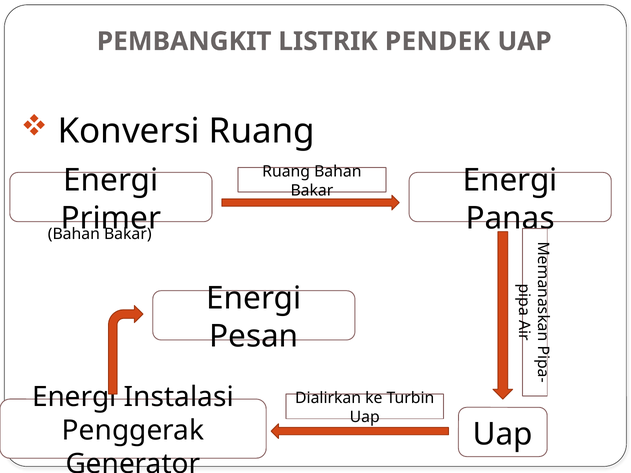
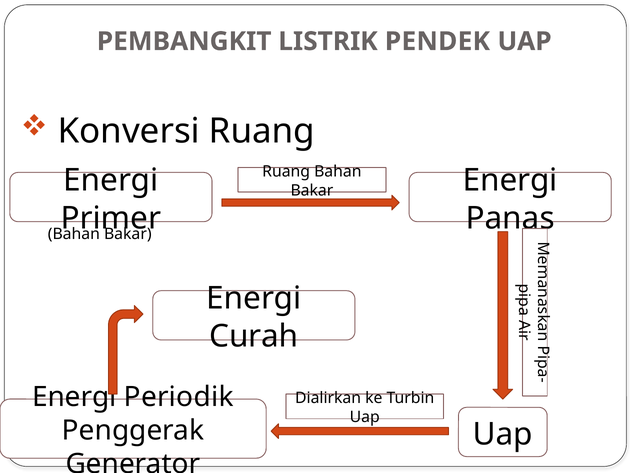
Pesan: Pesan -> Curah
Instalasi: Instalasi -> Periodik
